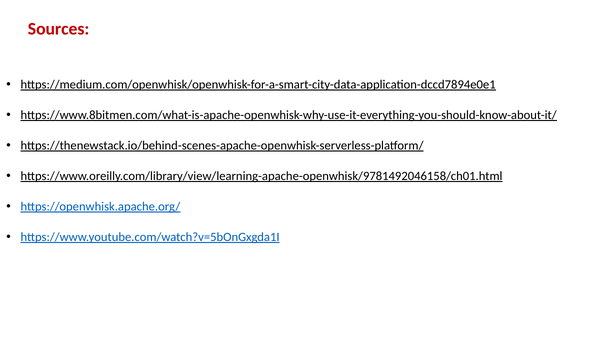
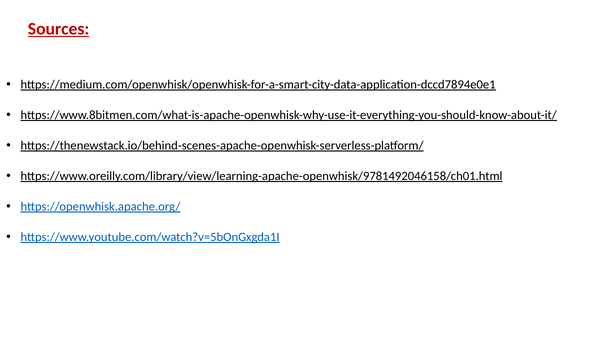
Sources underline: none -> present
